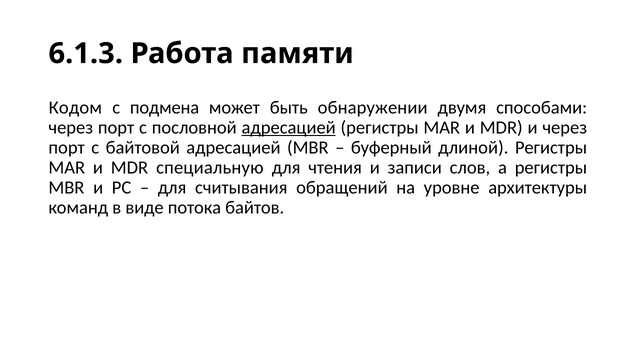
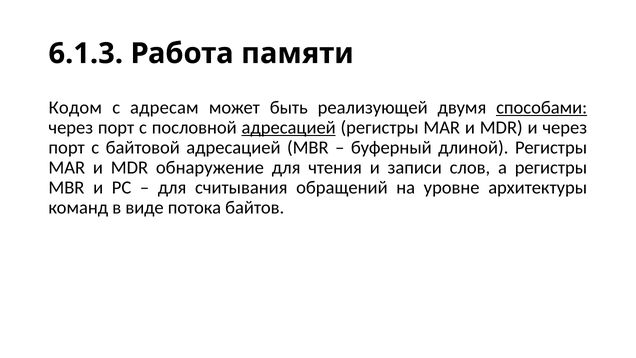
подмена: подмена -> адресам
обнаружении: обнаружении -> реализующей
способами underline: none -> present
специальную: специальную -> обнаружение
